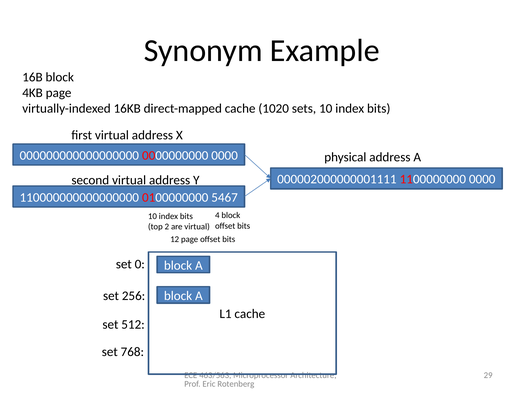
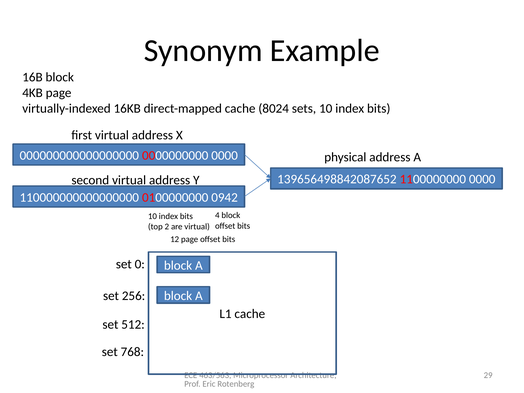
1020: 1020 -> 8024
000002000000001111: 000002000000001111 -> 139656498842087652
5467: 5467 -> 0942
